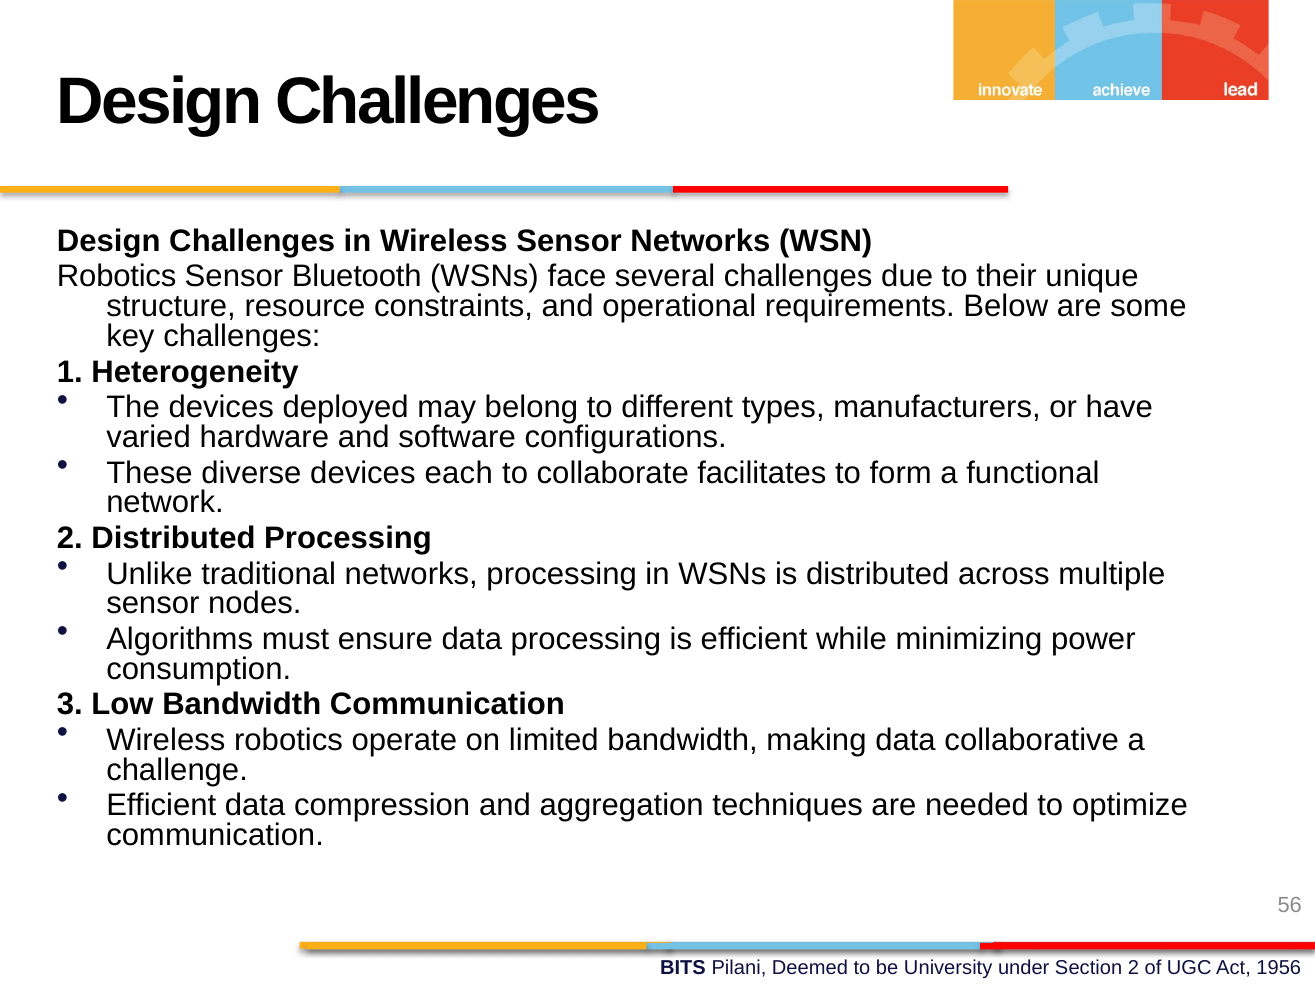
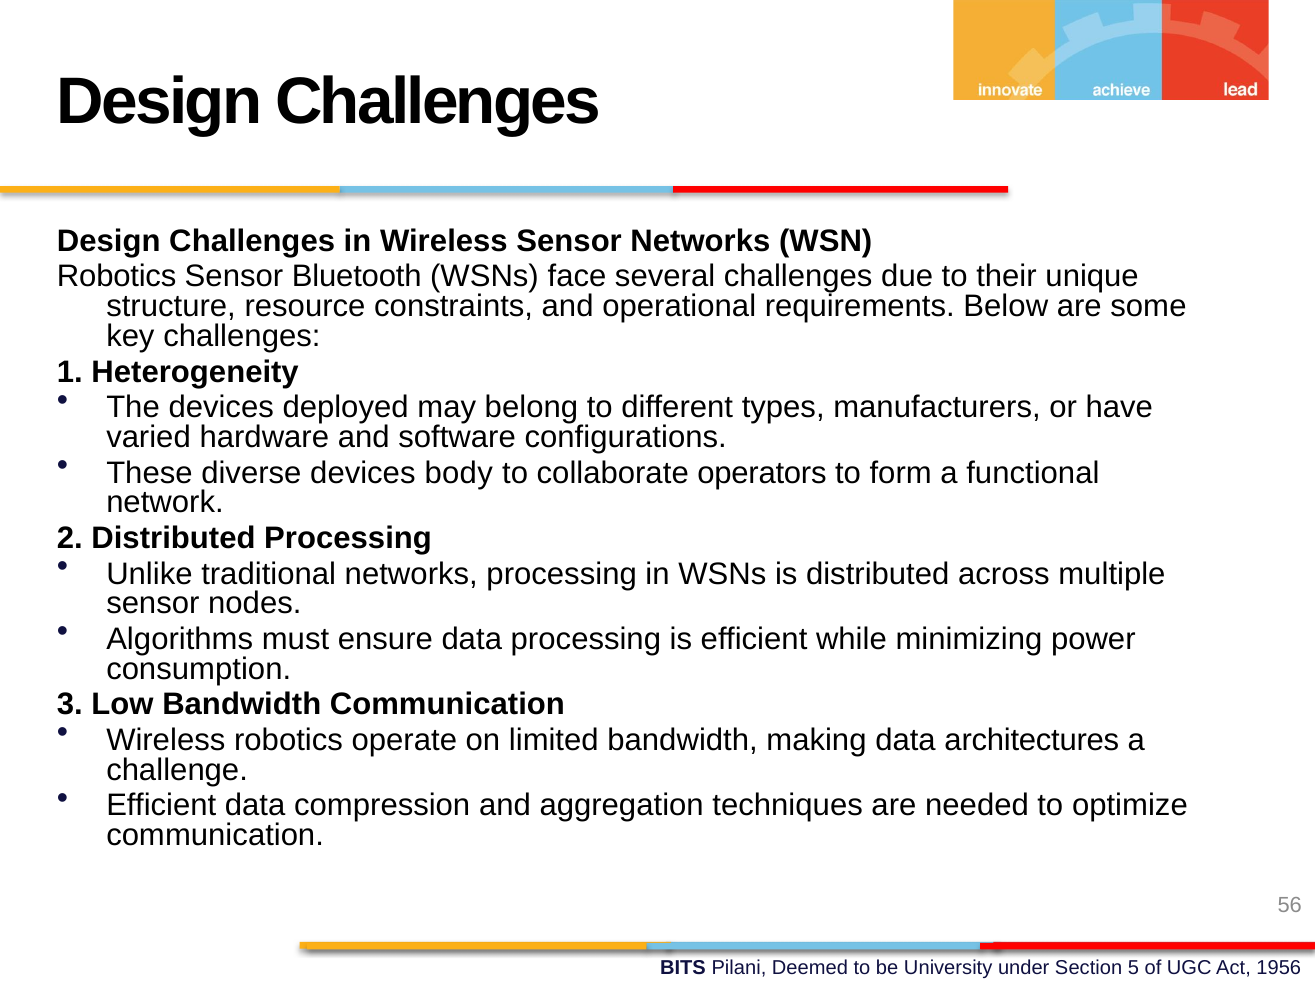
each: each -> body
facilitates: facilitates -> operators
collaborative: collaborative -> architectures
2 at (1133, 968): 2 -> 5
